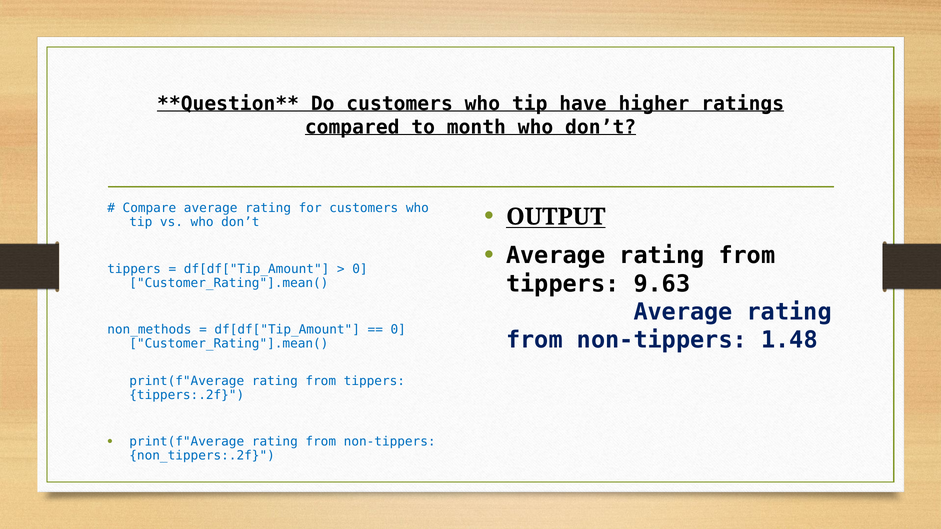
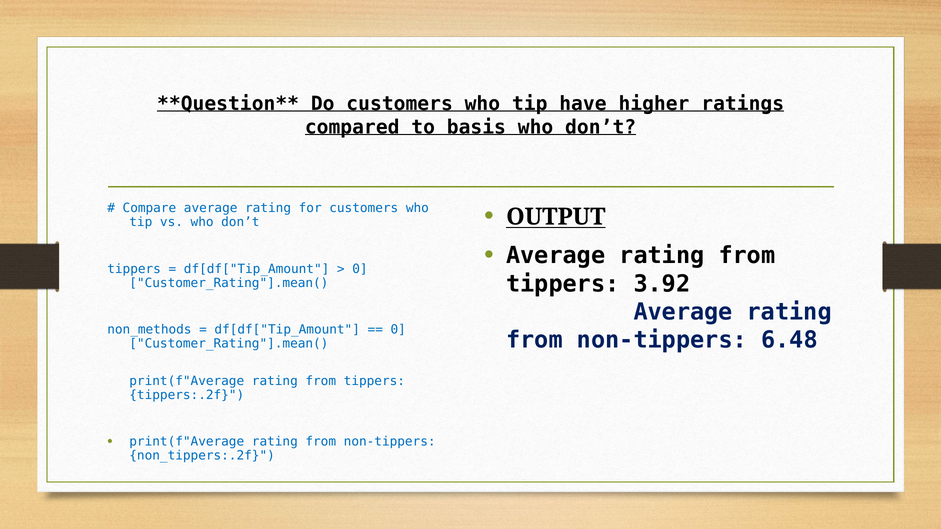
month: month -> basis
9.63: 9.63 -> 3.92
1.48: 1.48 -> 6.48
